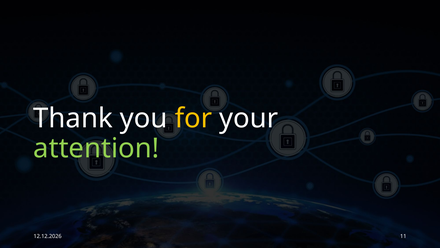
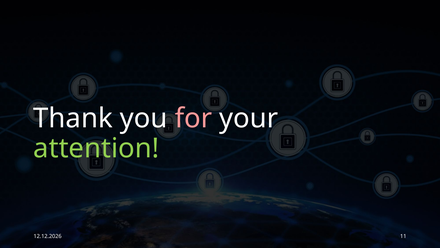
for colour: yellow -> pink
